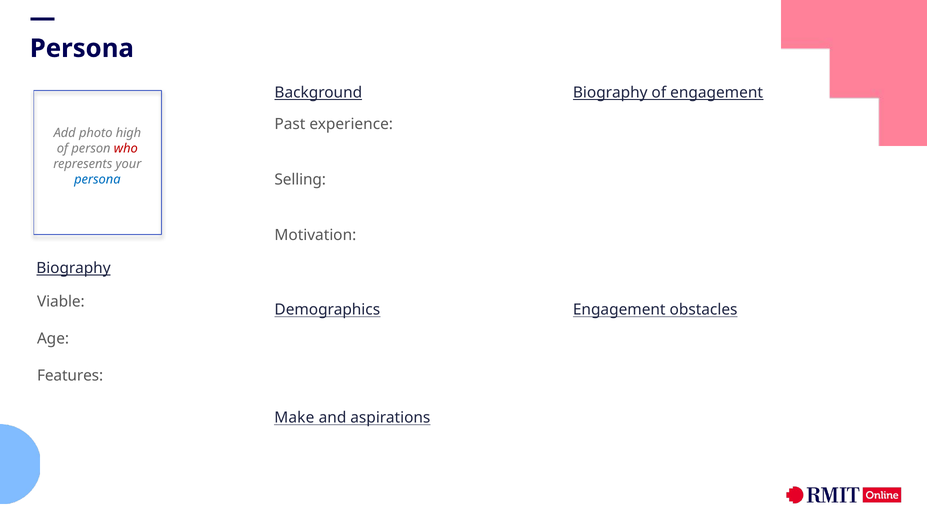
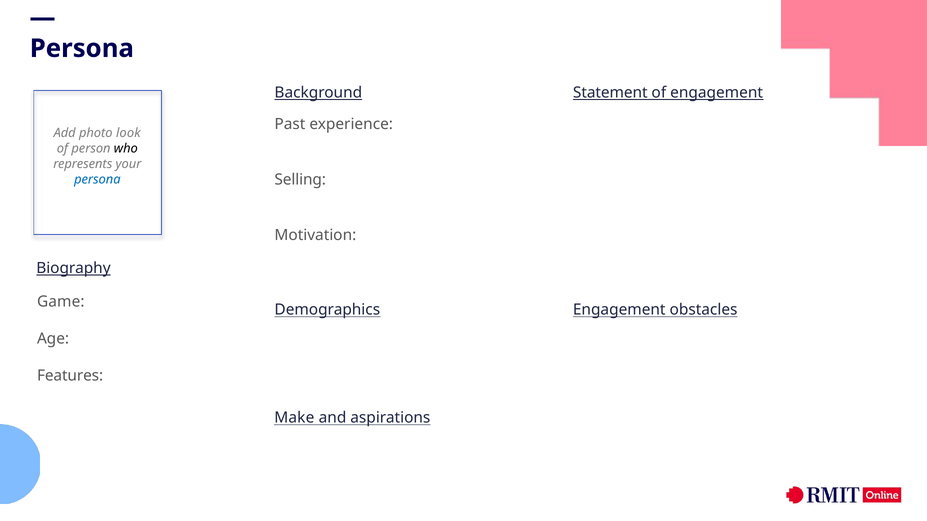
Biography at (610, 92): Biography -> Statement
high: high -> look
who colour: red -> black
Viable: Viable -> Game
